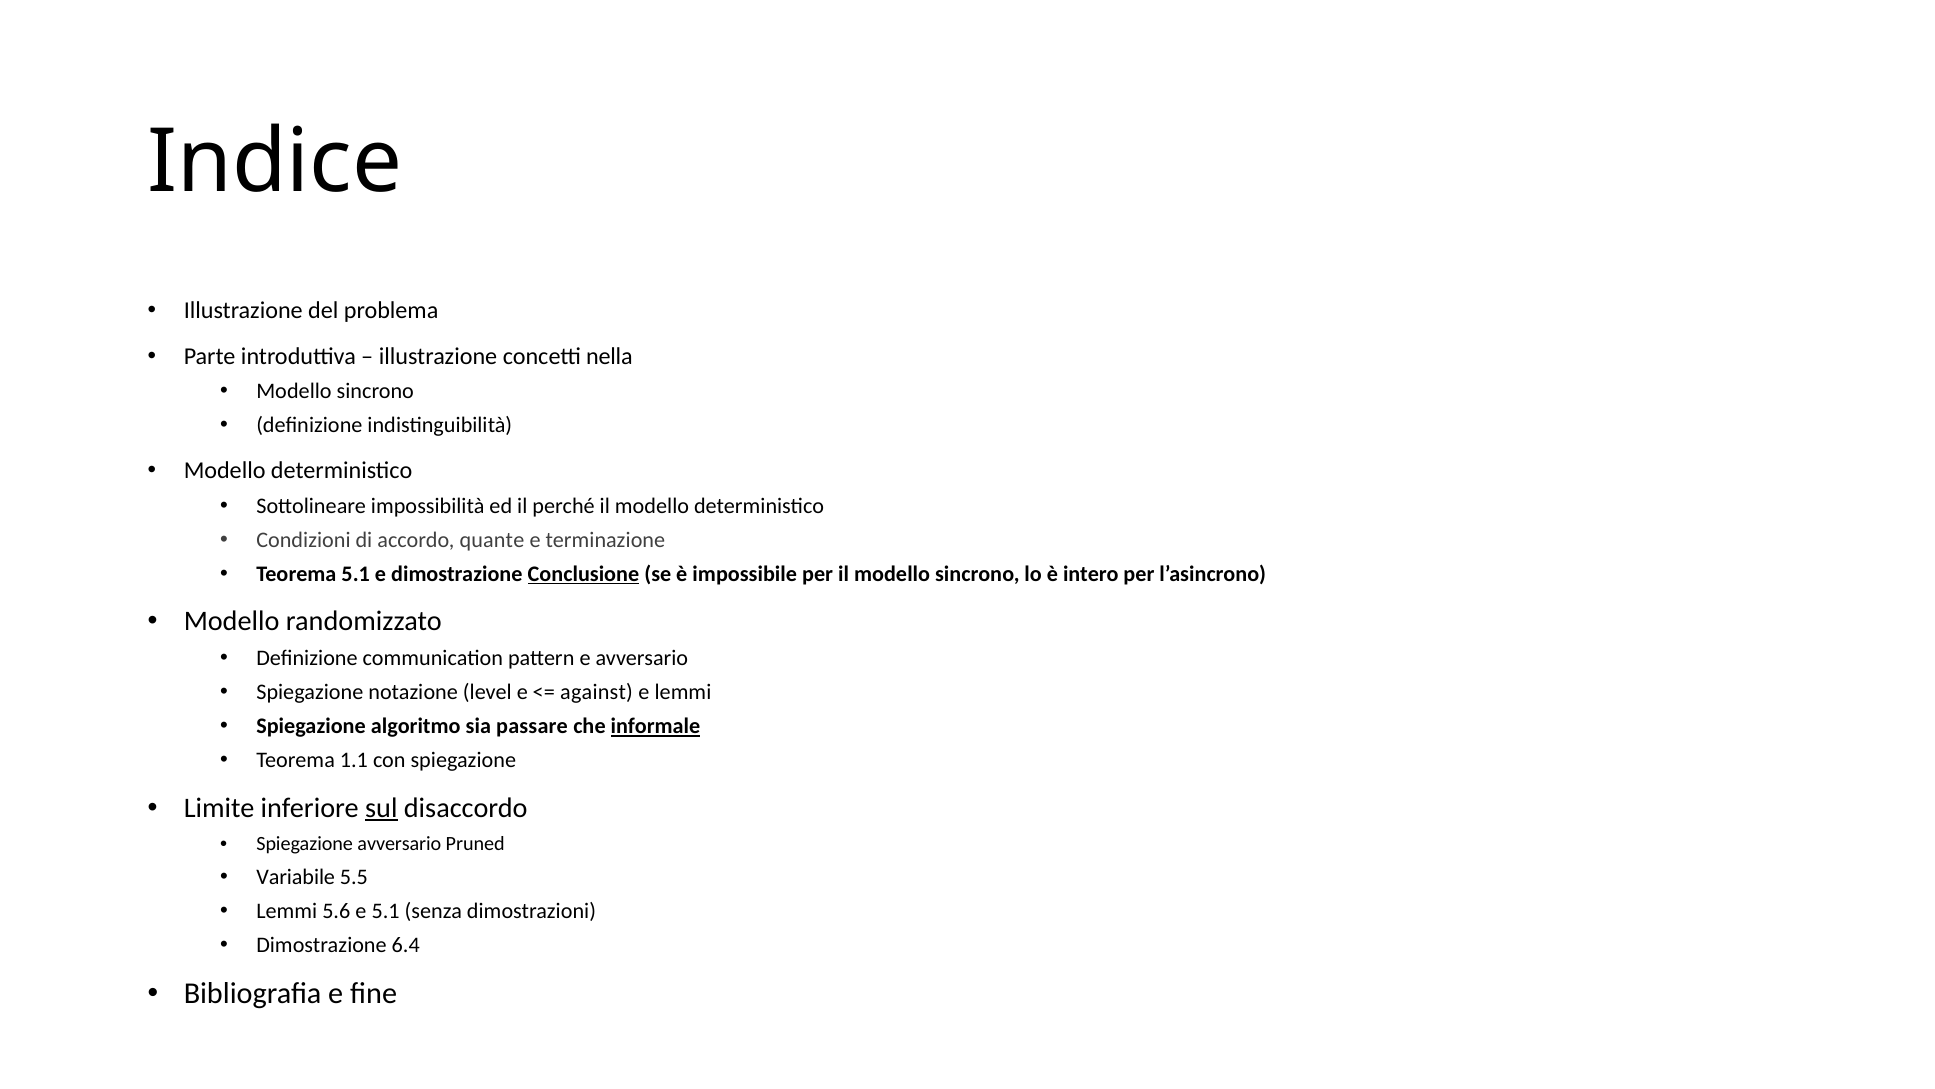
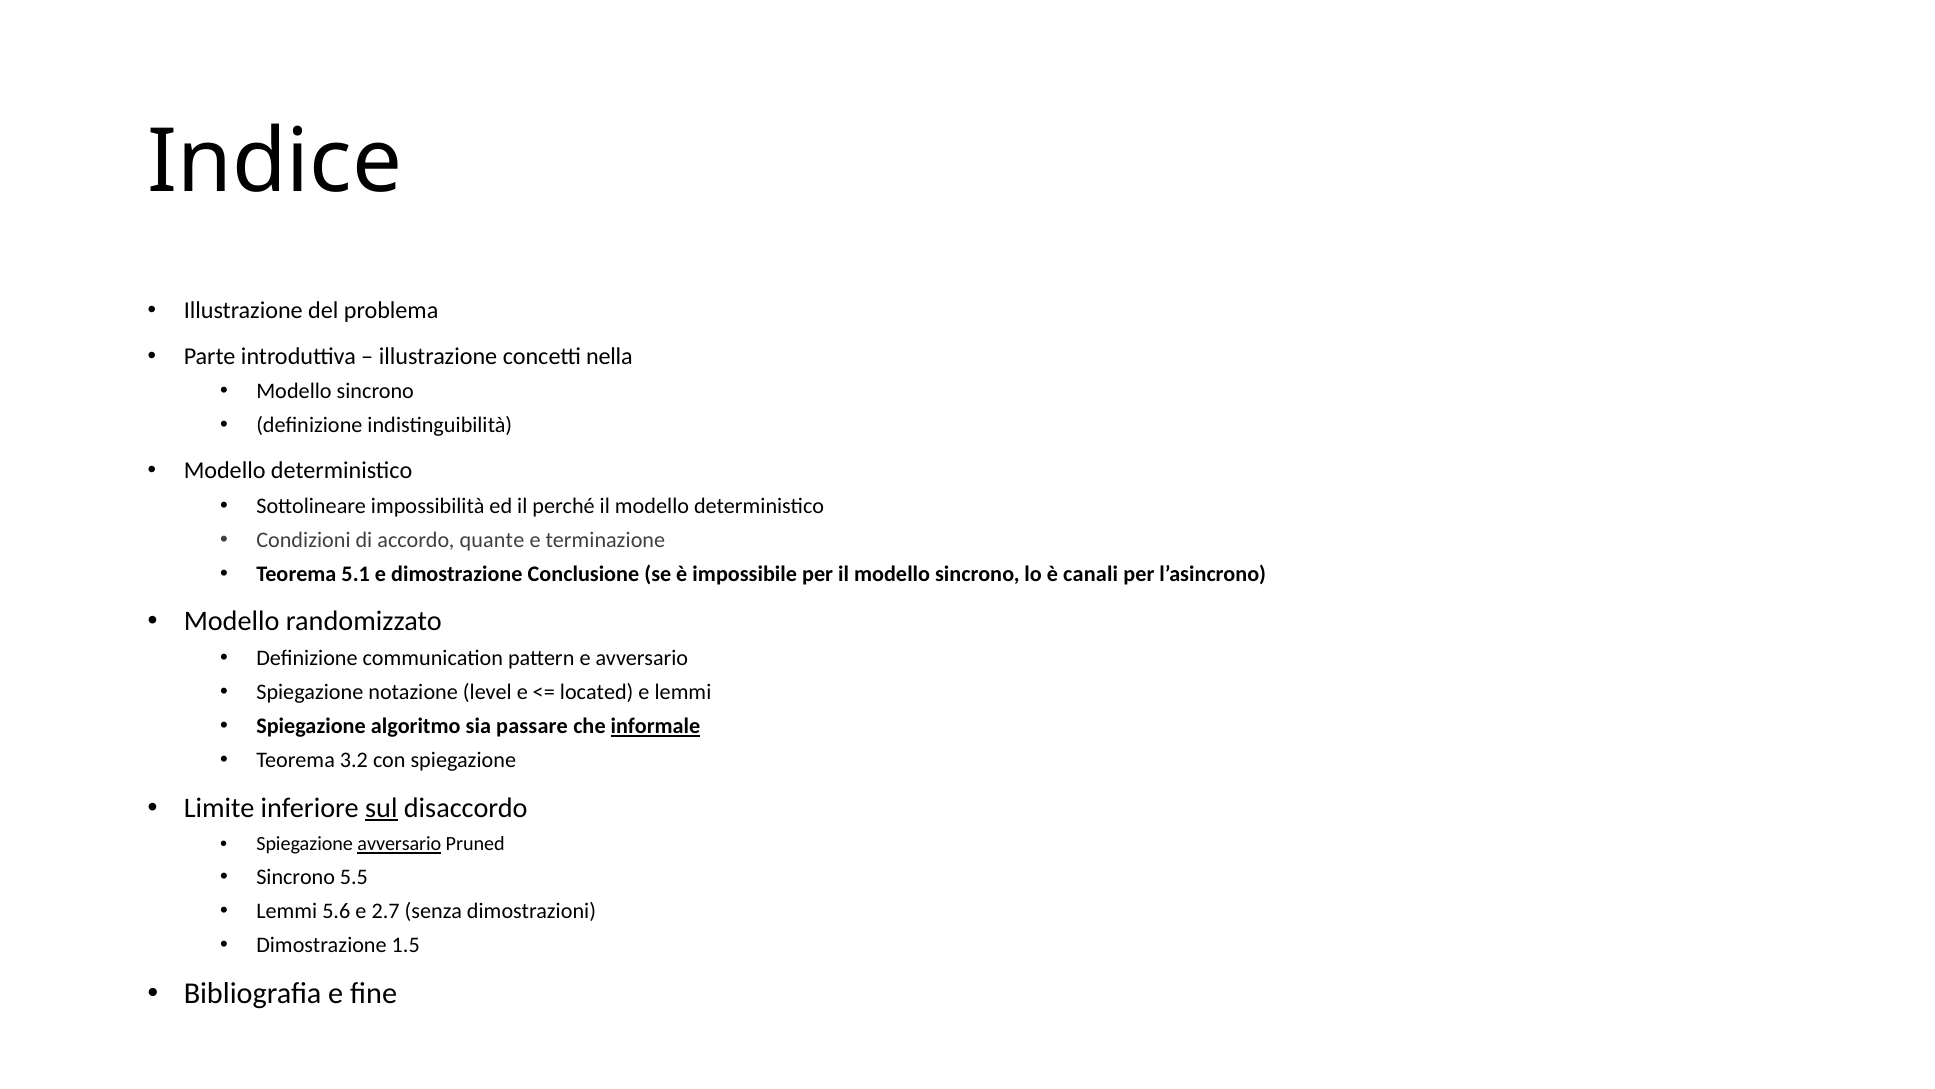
Conclusione underline: present -> none
intero: intero -> canali
against: against -> located
1.1: 1.1 -> 3.2
avversario at (399, 844) underline: none -> present
Variabile at (296, 877): Variabile -> Sincrono
e 5.1: 5.1 -> 2.7
6.4: 6.4 -> 1.5
